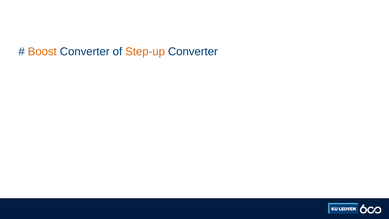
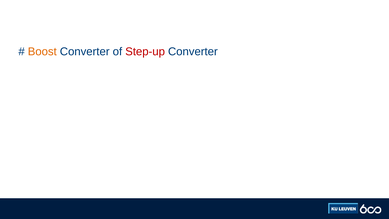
Step-up colour: orange -> red
